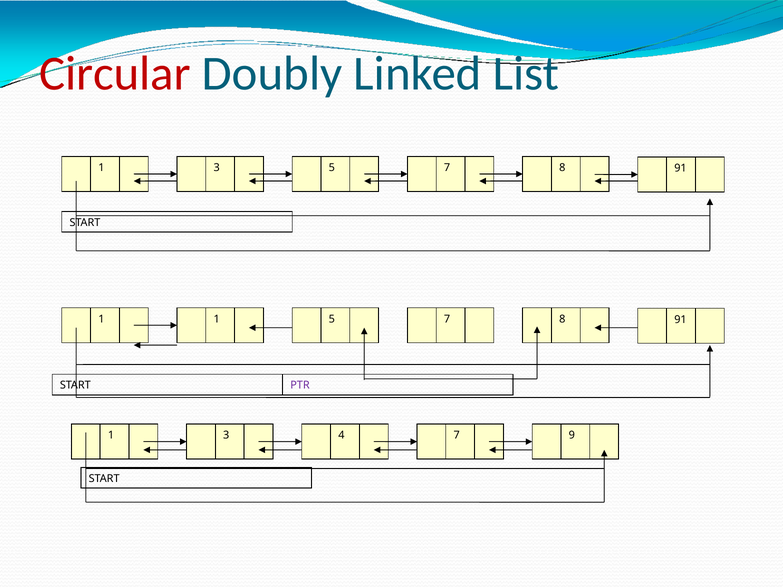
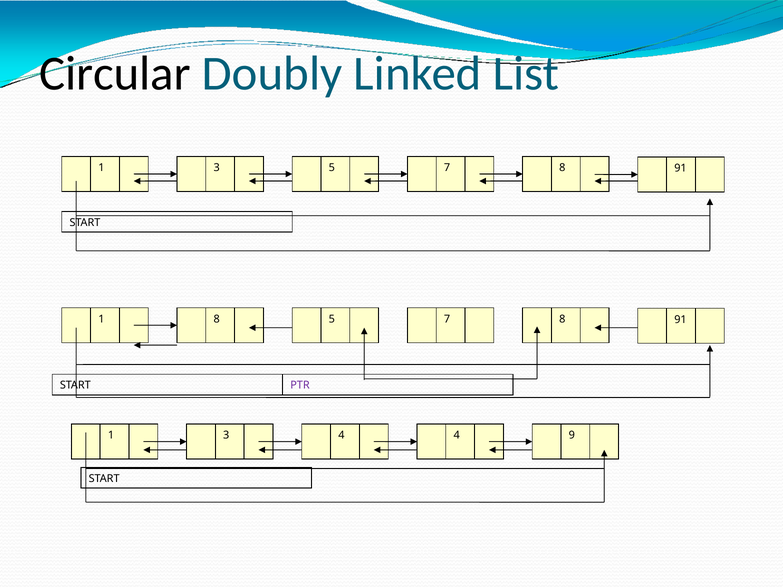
Circular colour: red -> black
1 1: 1 -> 8
4 7: 7 -> 4
